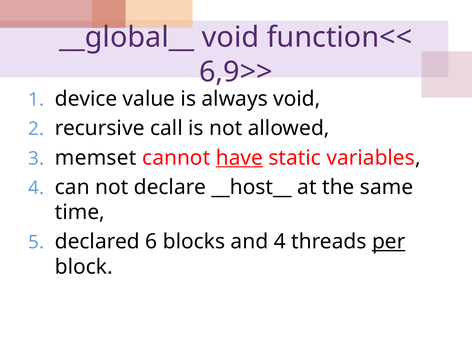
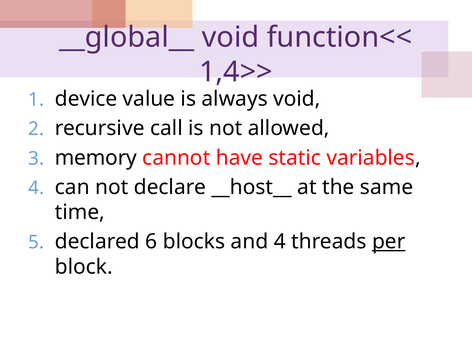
6,9>>: 6,9>> -> 1,4>>
memset: memset -> memory
have underline: present -> none
